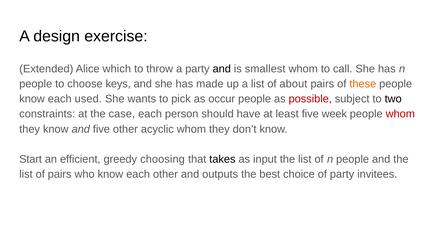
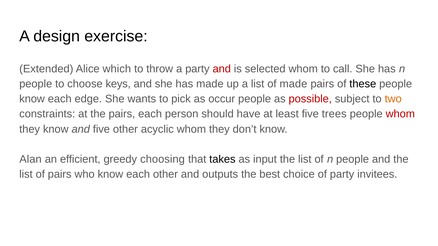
and at (222, 69) colour: black -> red
smallest: smallest -> selected
of about: about -> made
these colour: orange -> black
used: used -> edge
two colour: black -> orange
the case: case -> pairs
week: week -> trees
Start: Start -> Alan
